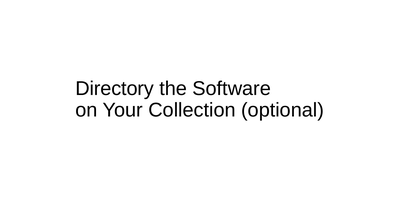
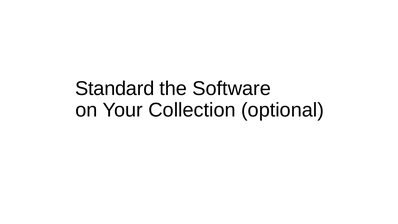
Directory: Directory -> Standard
